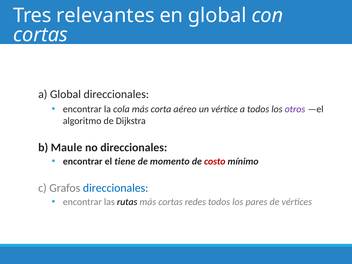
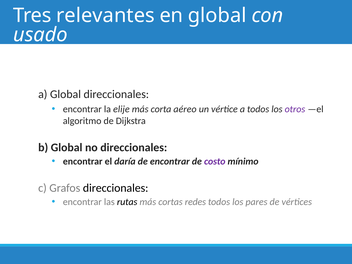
cortas at (40, 35): cortas -> usado
cola: cola -> elije
b Maule: Maule -> Global
tiene: tiene -> daría
de momento: momento -> encontrar
costo colour: red -> purple
direccionales at (116, 188) colour: blue -> black
